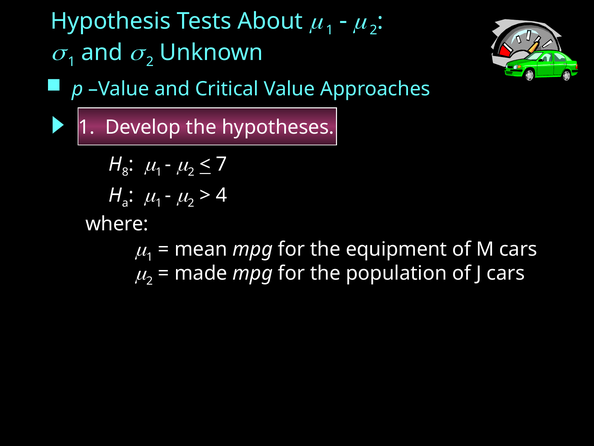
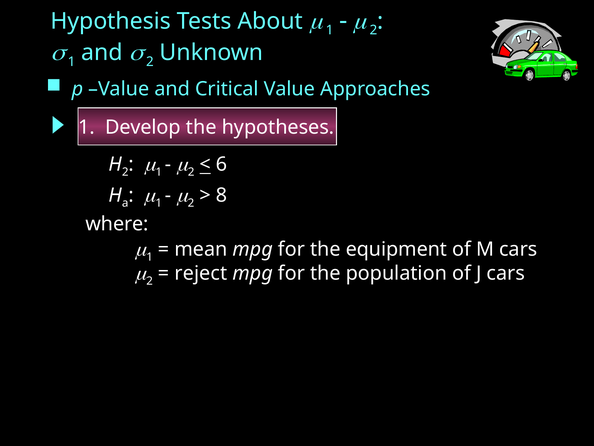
8 at (125, 172): 8 -> 2
7: 7 -> 6
4: 4 -> 8
made: made -> reject
